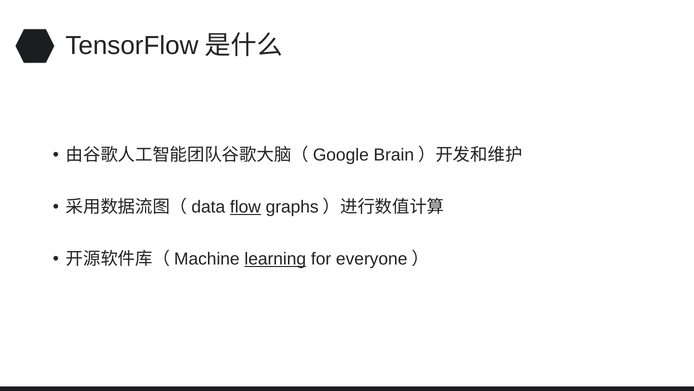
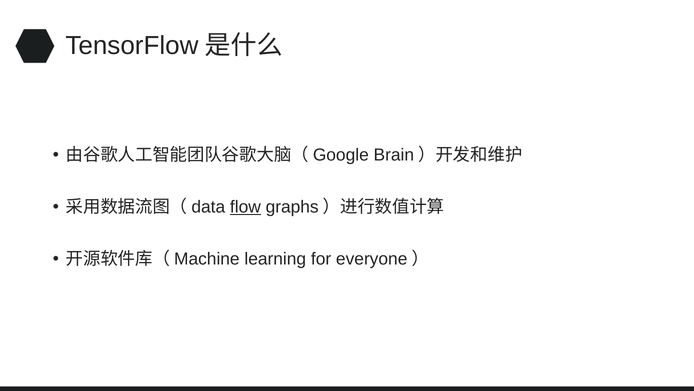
learning underline: present -> none
